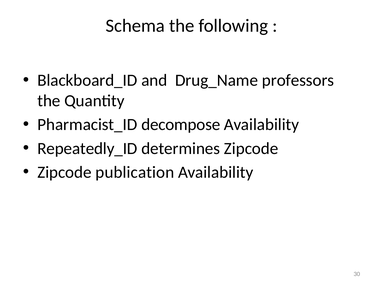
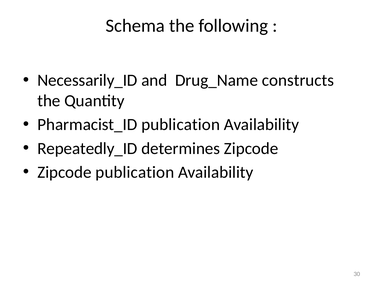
Blackboard_ID: Blackboard_ID -> Necessarily_ID
professors: professors -> constructs
Pharmacist_ID decompose: decompose -> publication
